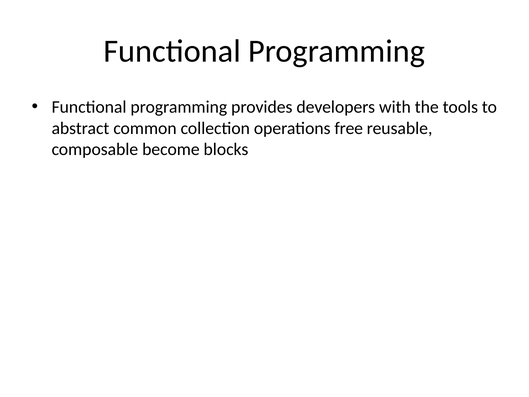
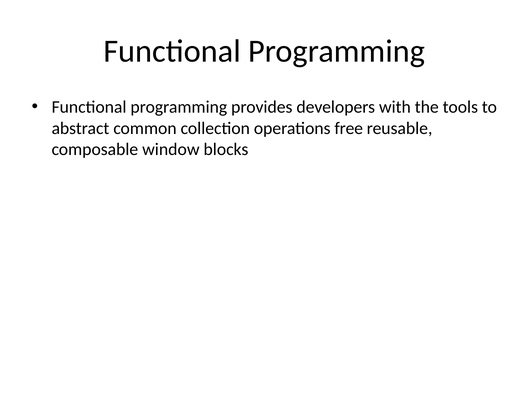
become: become -> window
